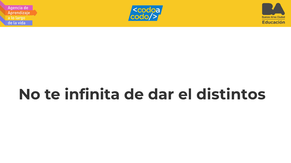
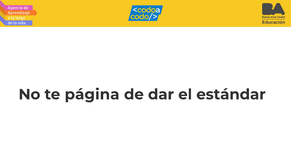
infinita: infinita -> página
distintos: distintos -> estándar
